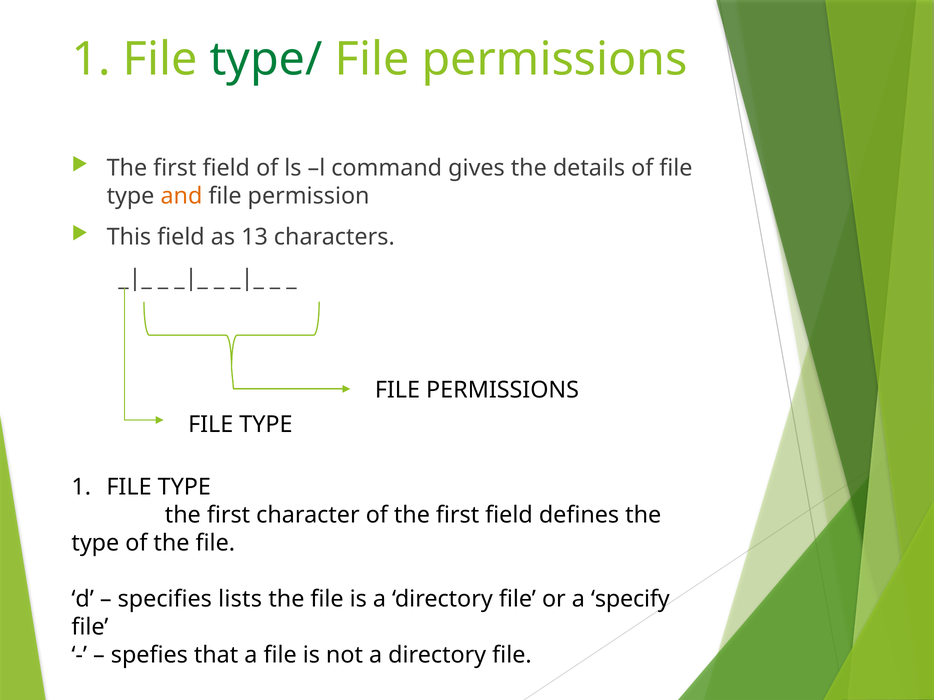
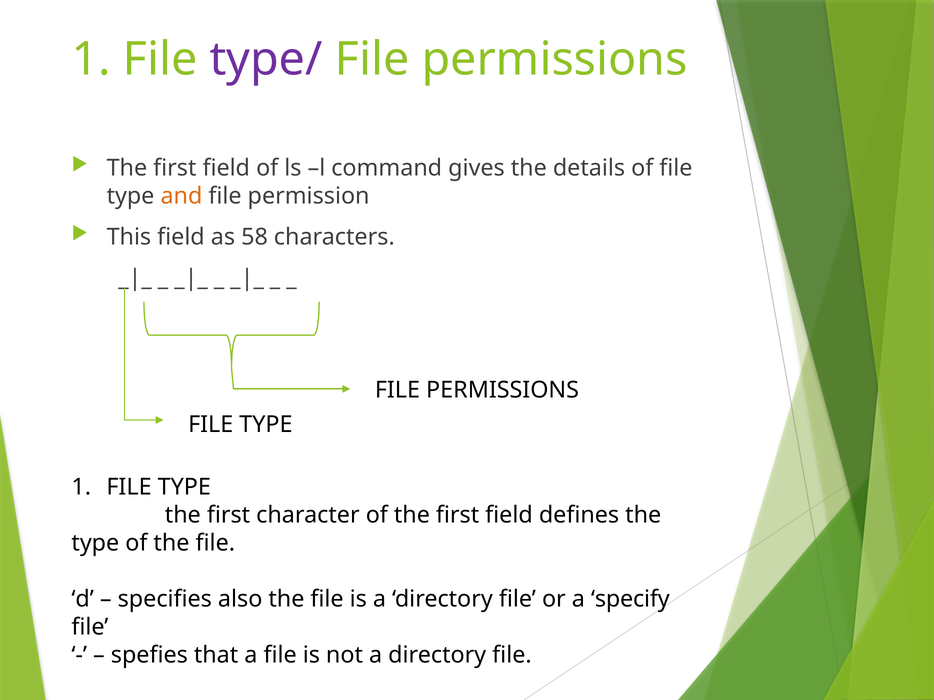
type/ colour: green -> purple
13: 13 -> 58
lists: lists -> also
